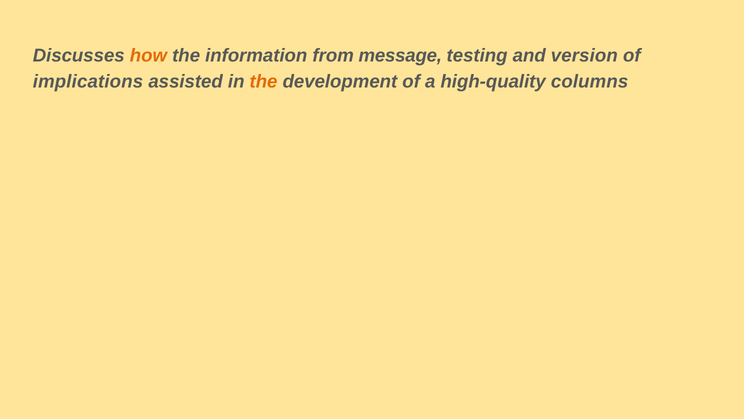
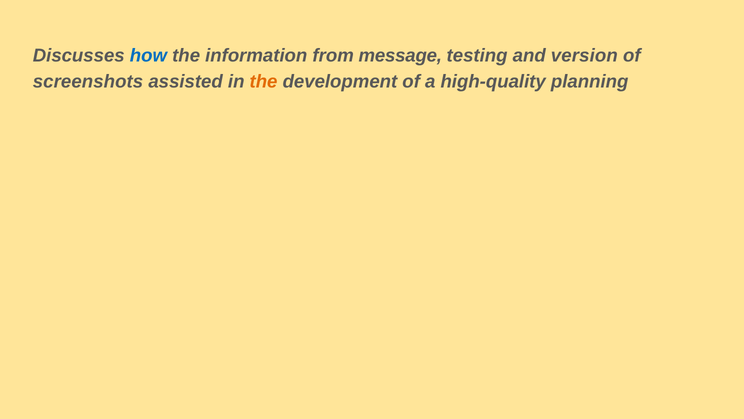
how colour: orange -> blue
implications: implications -> screenshots
columns: columns -> planning
